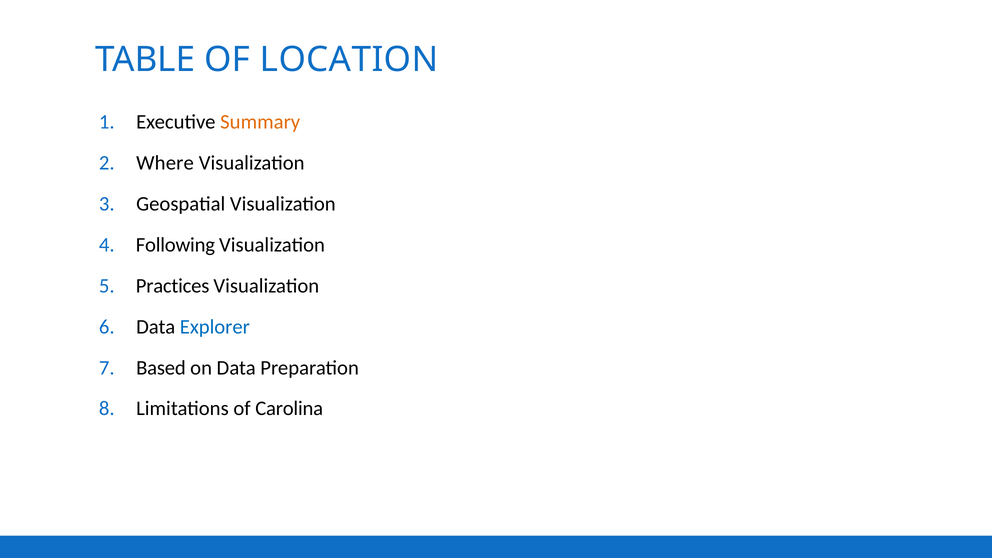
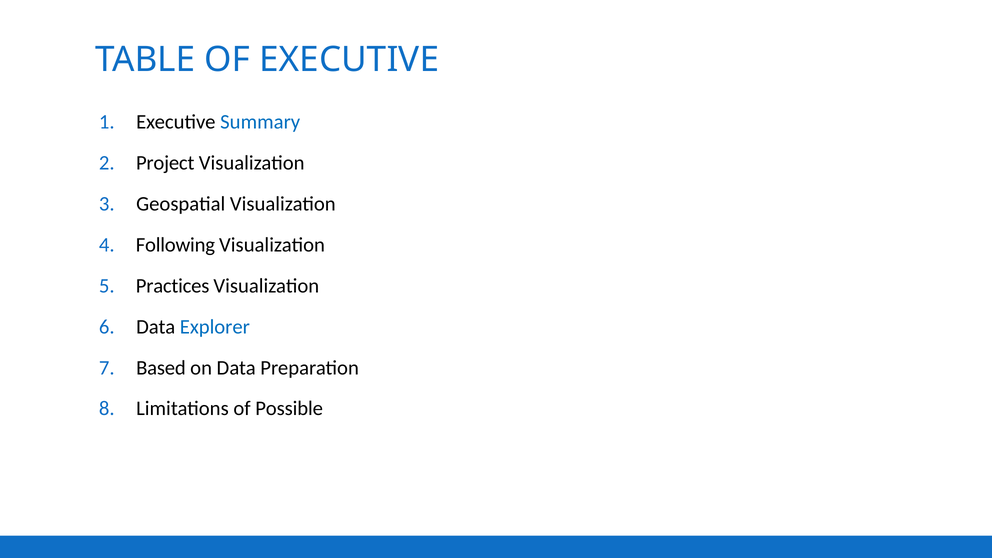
OF LOCATION: LOCATION -> EXECUTIVE
Summary colour: orange -> blue
Where: Where -> Project
Carolina: Carolina -> Possible
